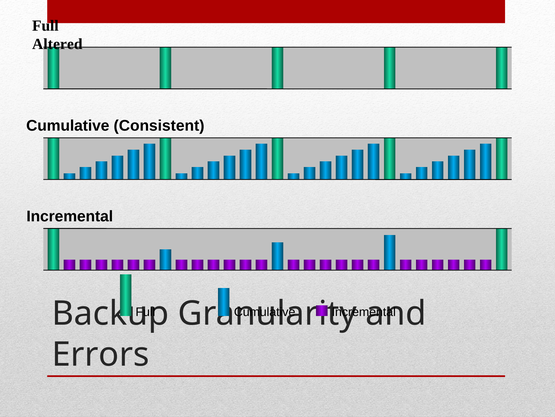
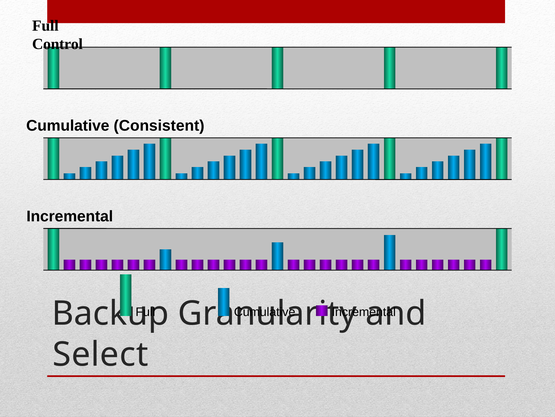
Altered: Altered -> Control
Errors: Errors -> Select
